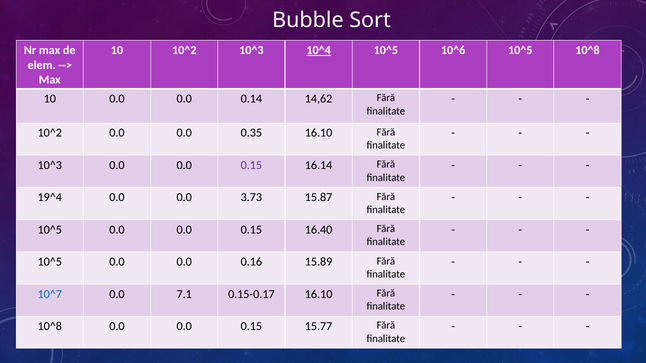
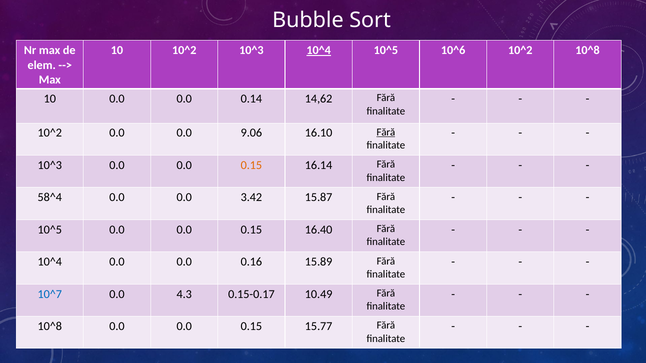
10^6 10^5: 10^5 -> 10^2
0.35: 0.35 -> 9.06
Fără at (386, 132) underline: none -> present
0.15 at (251, 165) colour: purple -> orange
19^4: 19^4 -> 58^4
3.73: 3.73 -> 3.42
10^5 at (50, 262): 10^5 -> 10^4
7.1: 7.1 -> 4.3
0.15-0.17 16.10: 16.10 -> 10.49
